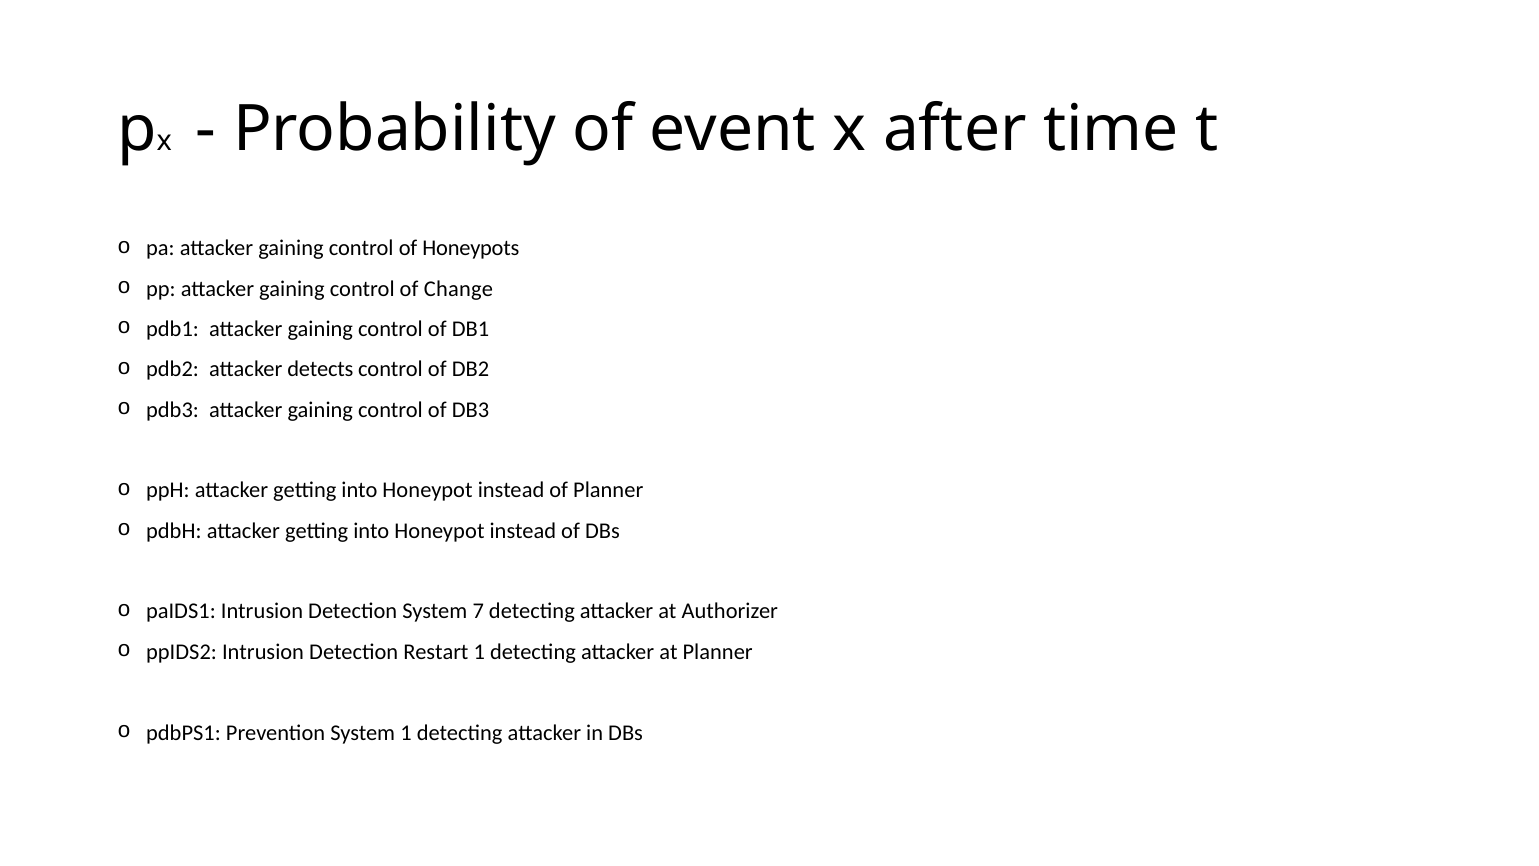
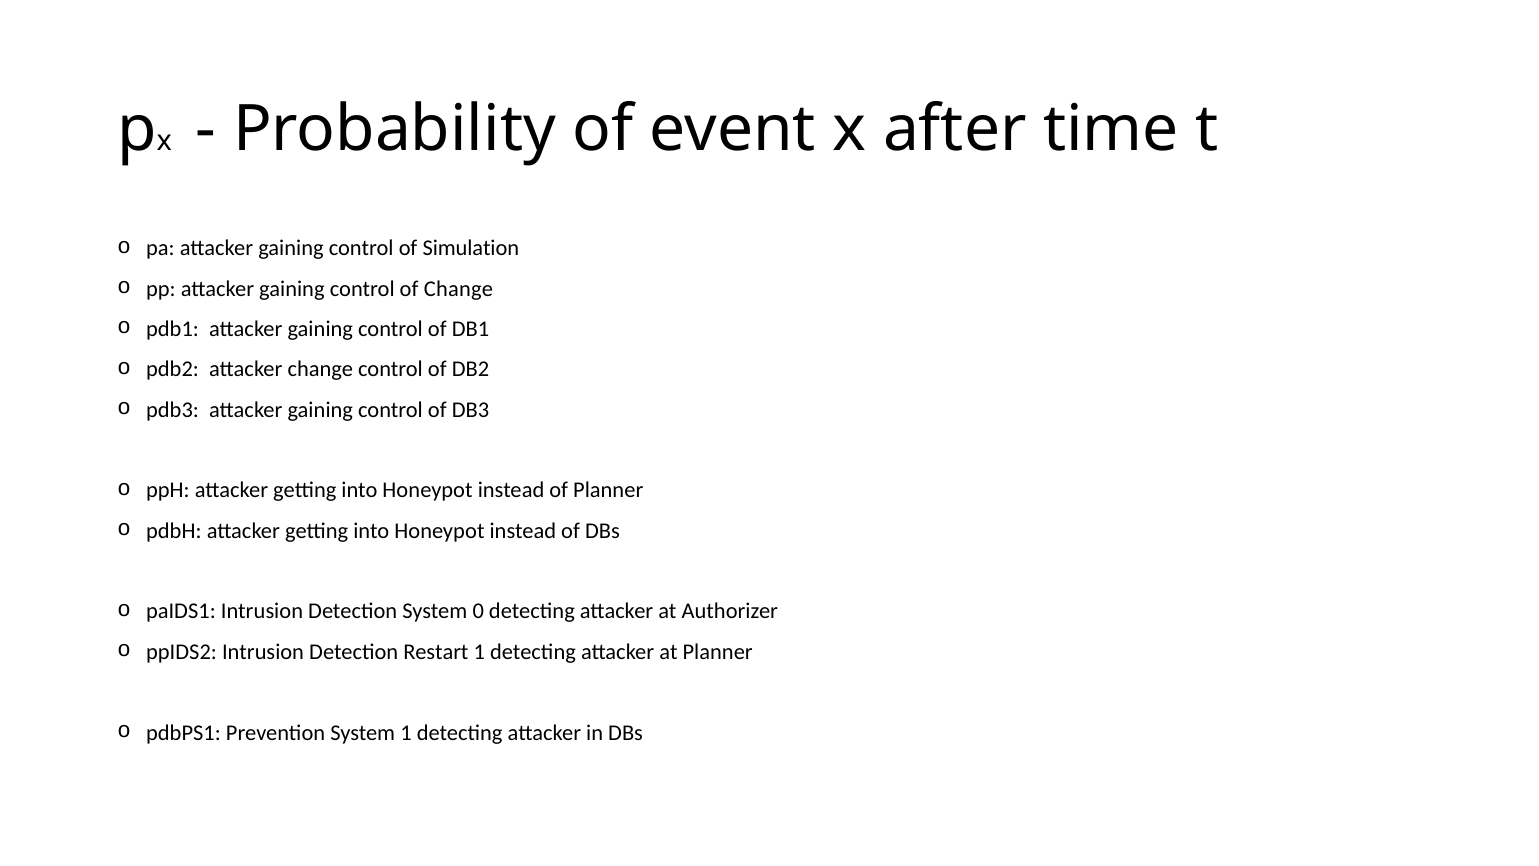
Honeypots: Honeypots -> Simulation
attacker detects: detects -> change
7: 7 -> 0
